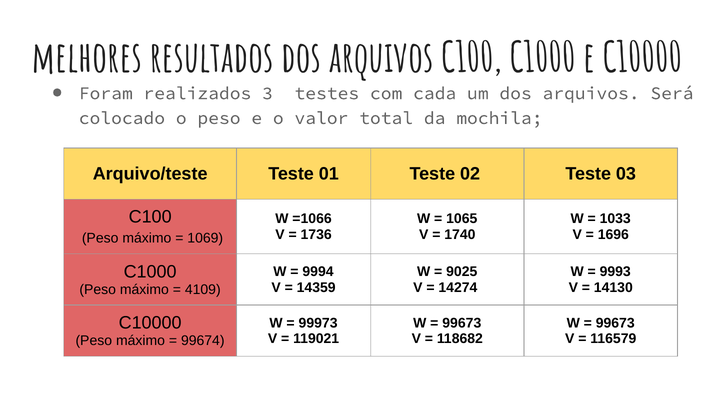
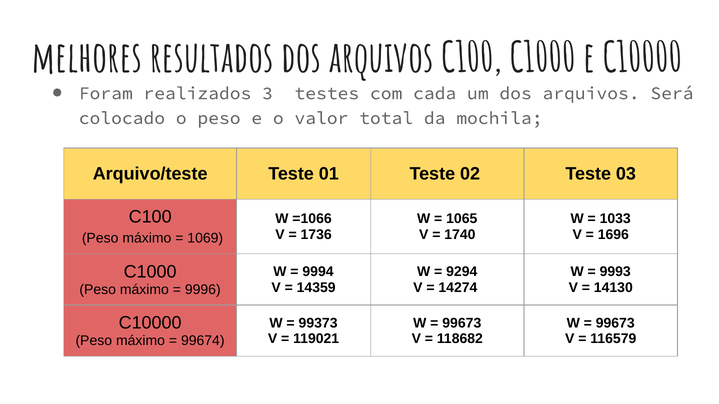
9025: 9025 -> 9294
4109: 4109 -> 9996
99973: 99973 -> 99373
